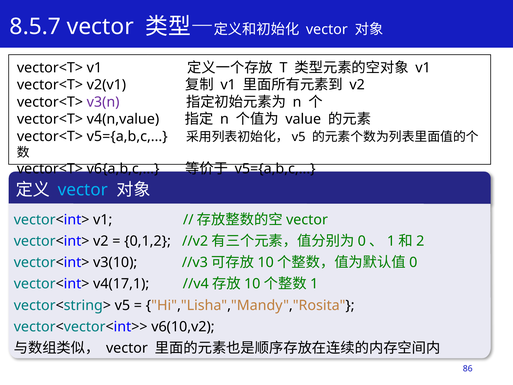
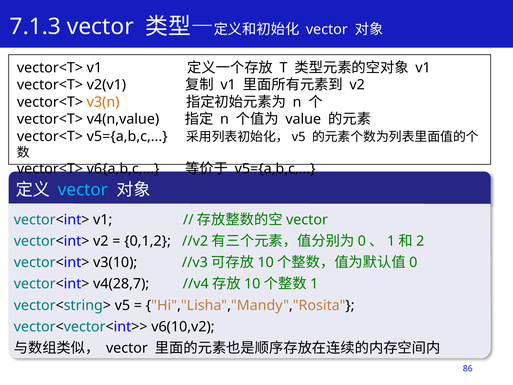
8.5.7: 8.5.7 -> 7.1.3
v3(n colour: purple -> orange
v4(17,1: v4(17,1 -> v4(28,7
